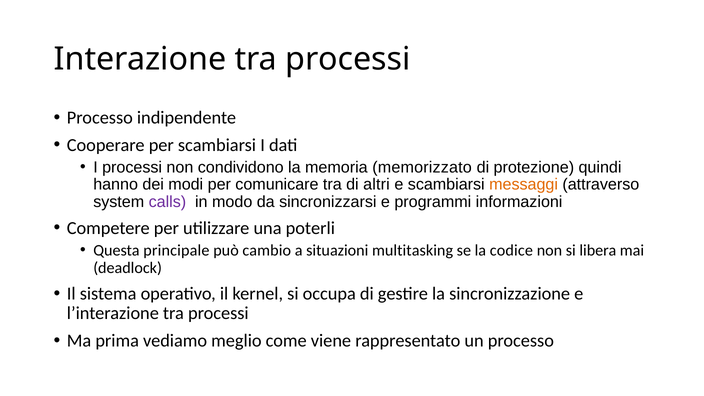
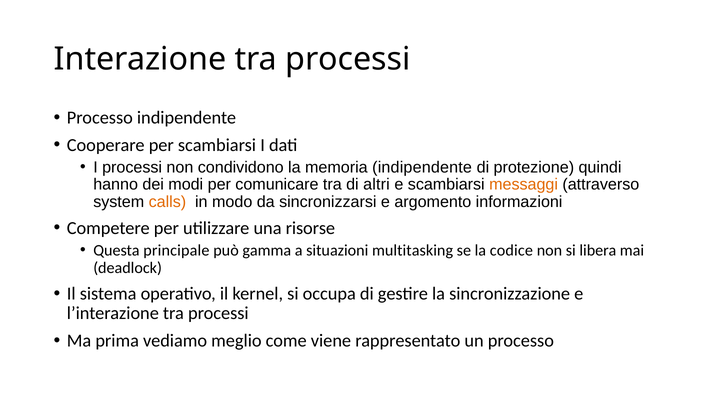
memoria memorizzato: memorizzato -> indipendente
calls colour: purple -> orange
programmi: programmi -> argomento
poterli: poterli -> risorse
cambio: cambio -> gamma
